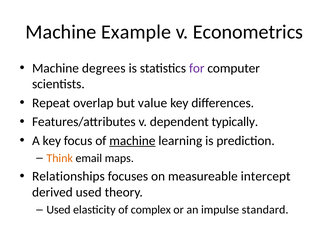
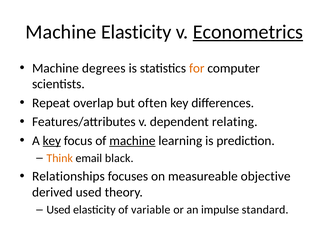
Machine Example: Example -> Elasticity
Econometrics underline: none -> present
for colour: purple -> orange
value: value -> often
typically: typically -> relating
key at (52, 141) underline: none -> present
maps: maps -> black
intercept: intercept -> objective
complex: complex -> variable
